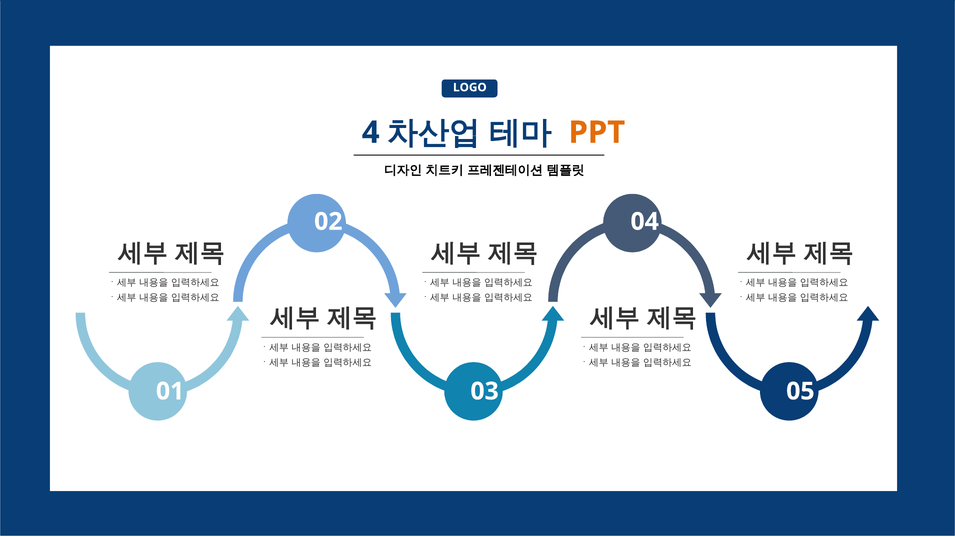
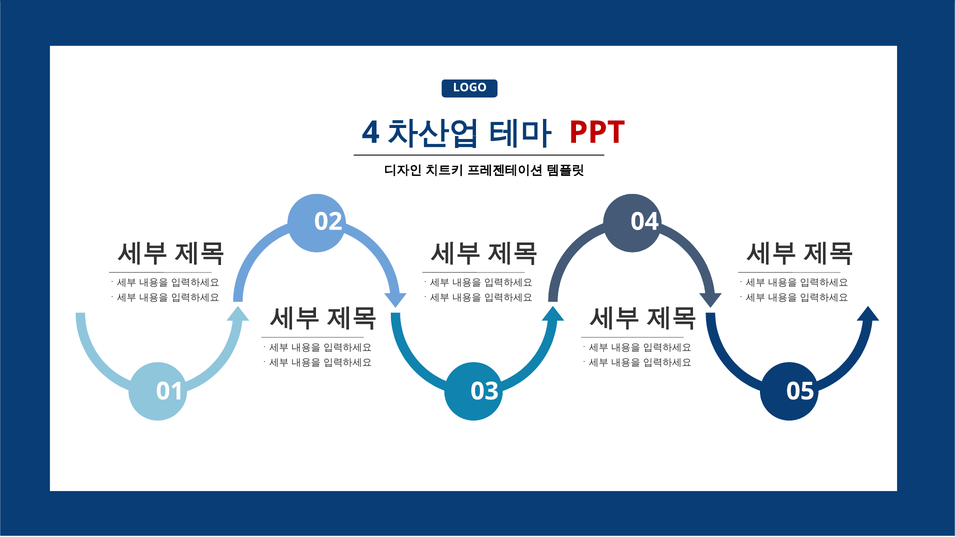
PPT colour: orange -> red
